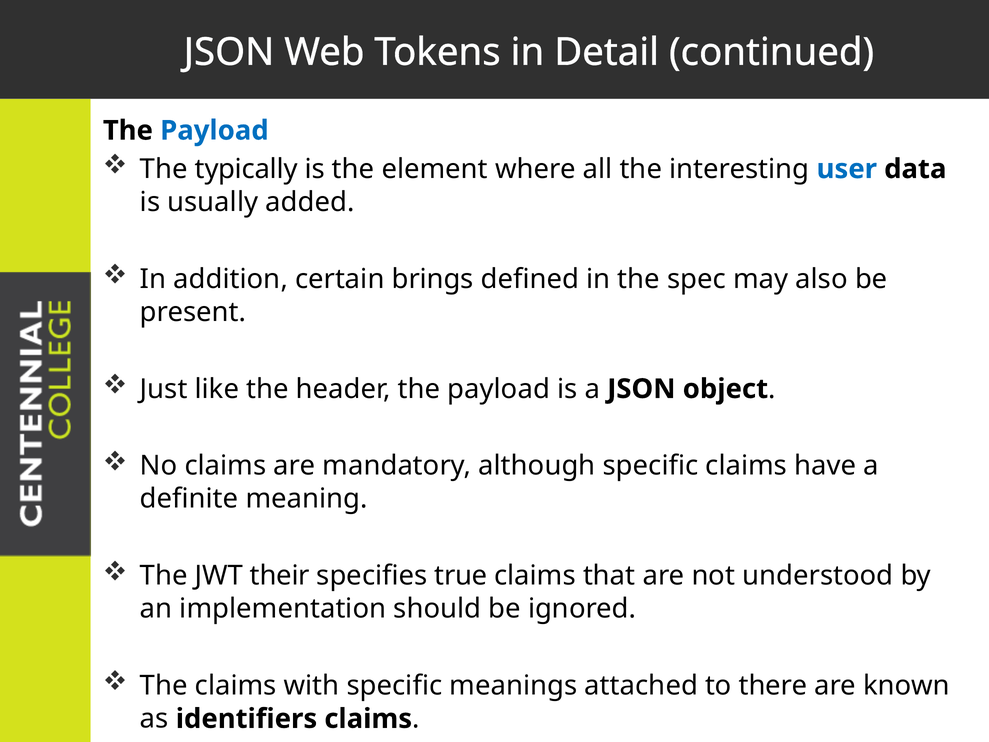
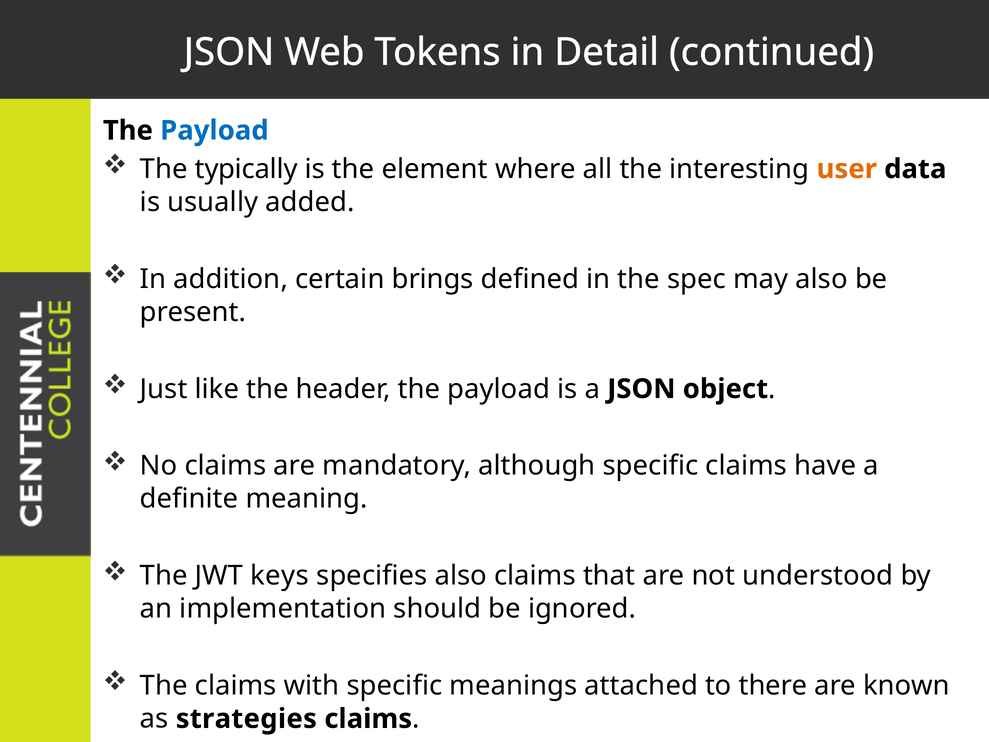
user colour: blue -> orange
their: their -> keys
specifies true: true -> also
identifiers: identifiers -> strategies
